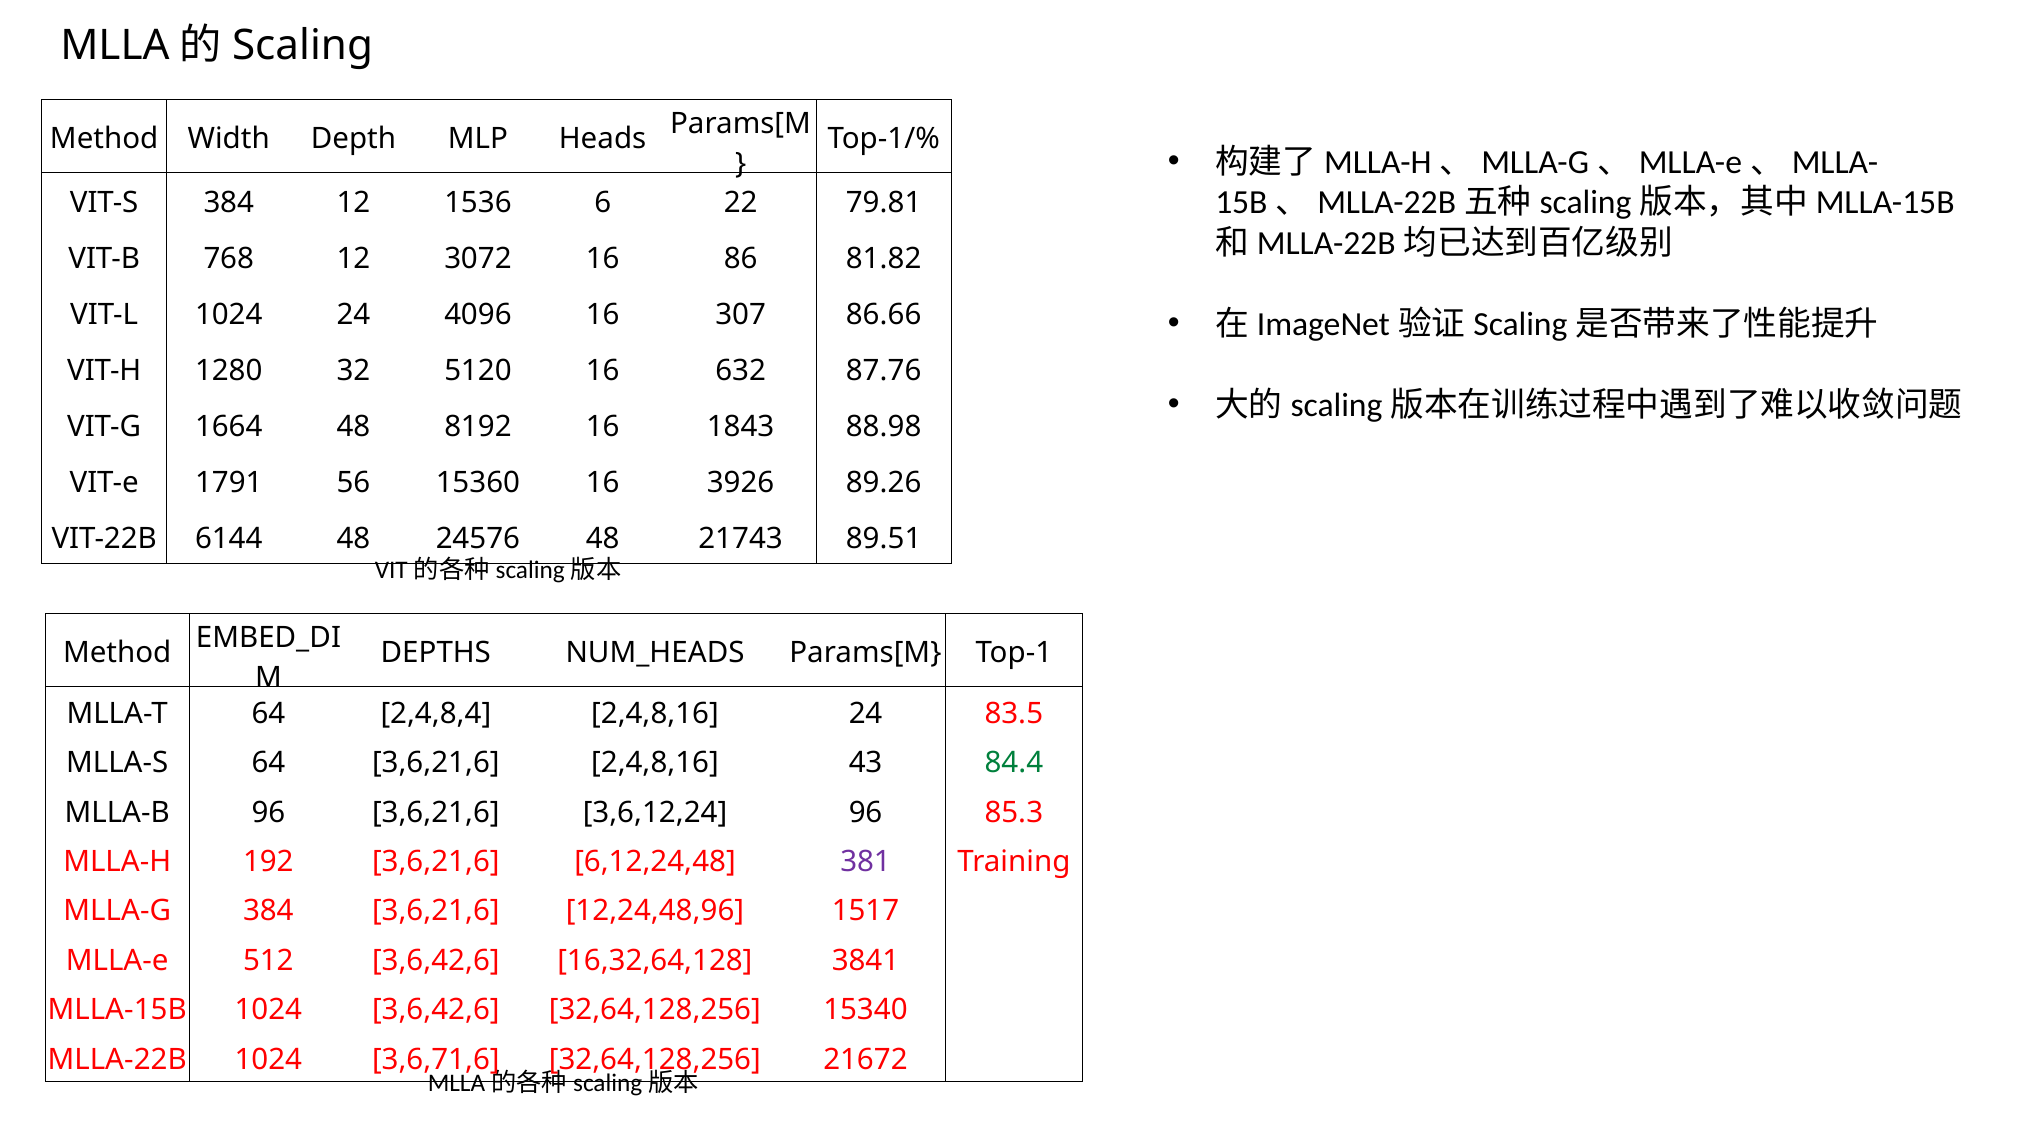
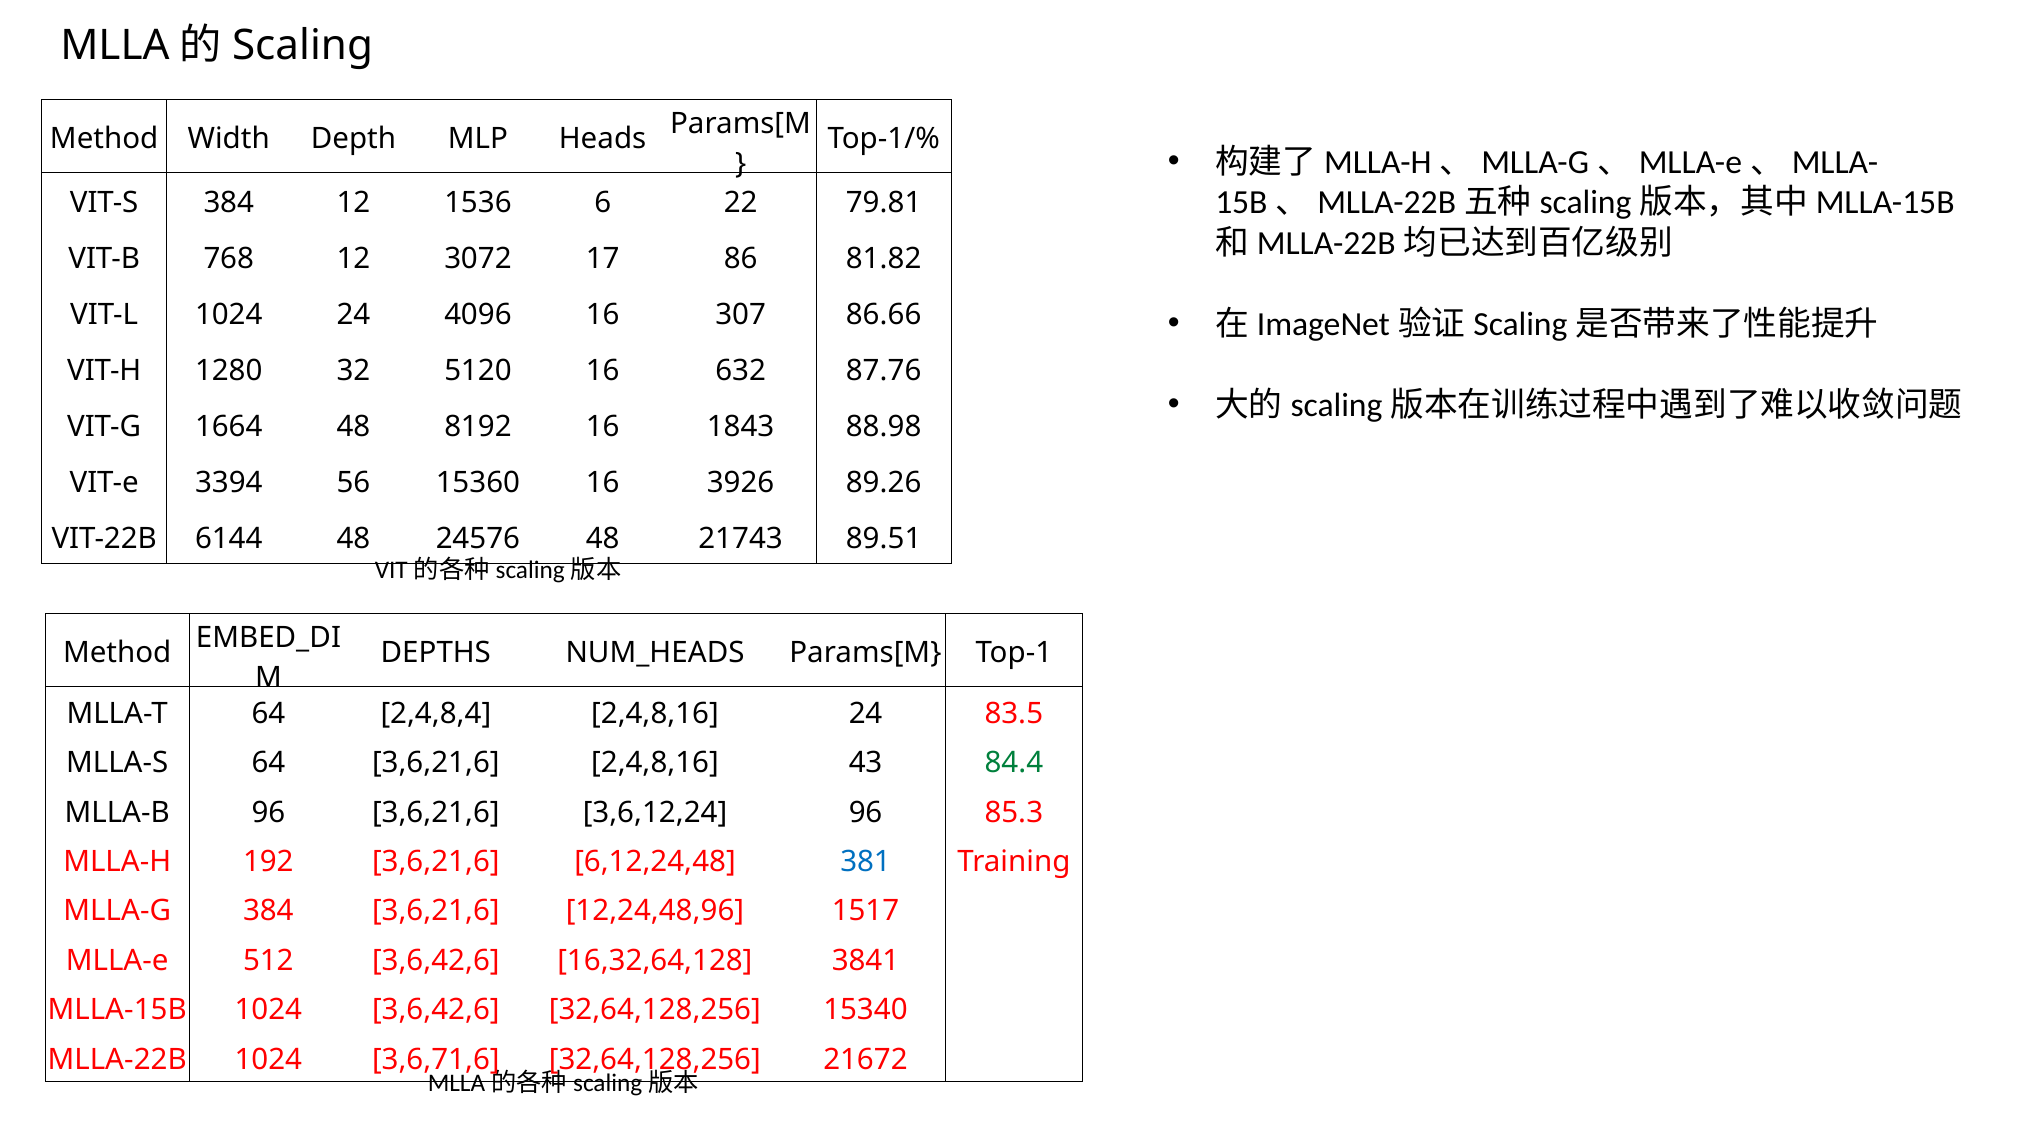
3072 16: 16 -> 17
1791: 1791 -> 3394
381 colour: purple -> blue
